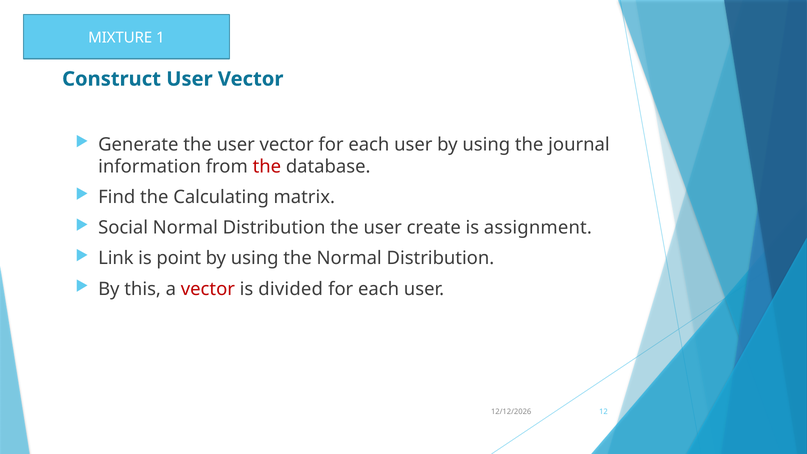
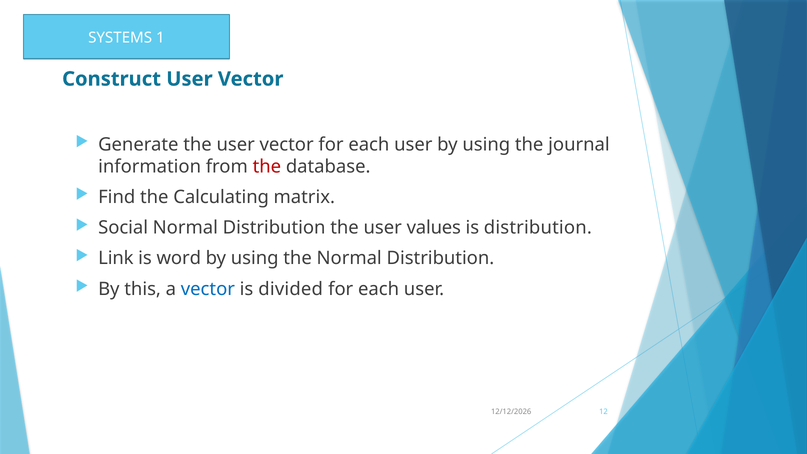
MIXTURE: MIXTURE -> SYSTEMS
create: create -> values
is assignment: assignment -> distribution
point: point -> word
vector at (208, 289) colour: red -> blue
